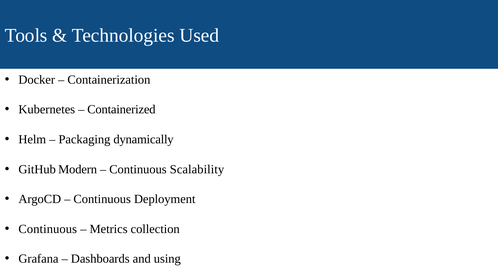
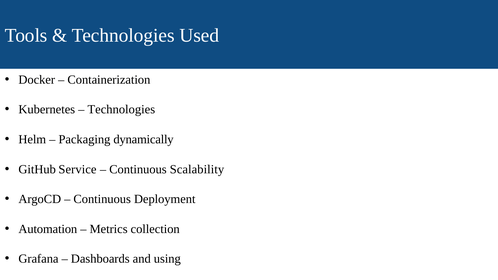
Containerized at (121, 110): Containerized -> Technologies
Modern: Modern -> Service
Continuous at (48, 229): Continuous -> Automation
